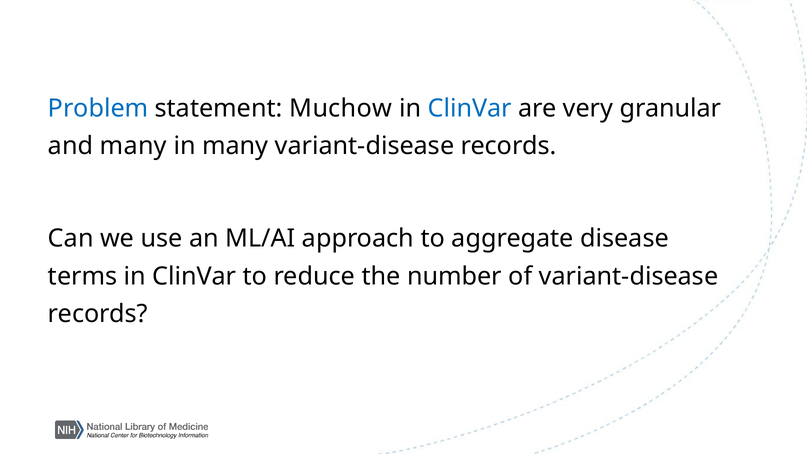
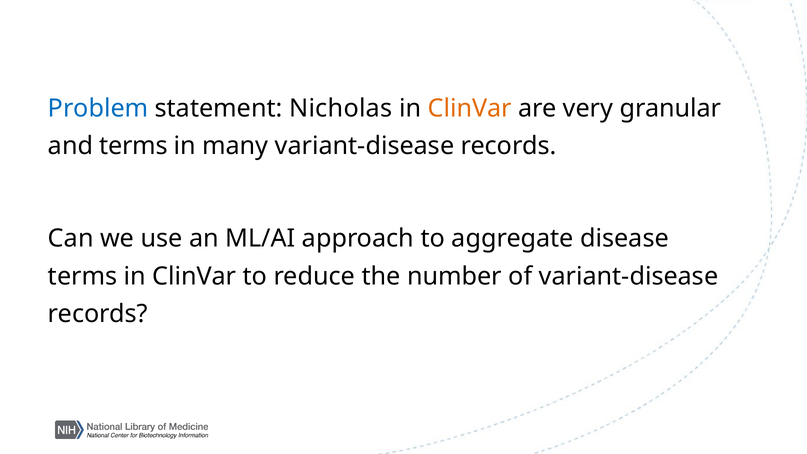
Muchow: Muchow -> Nicholas
ClinVar at (470, 108) colour: blue -> orange
and many: many -> terms
